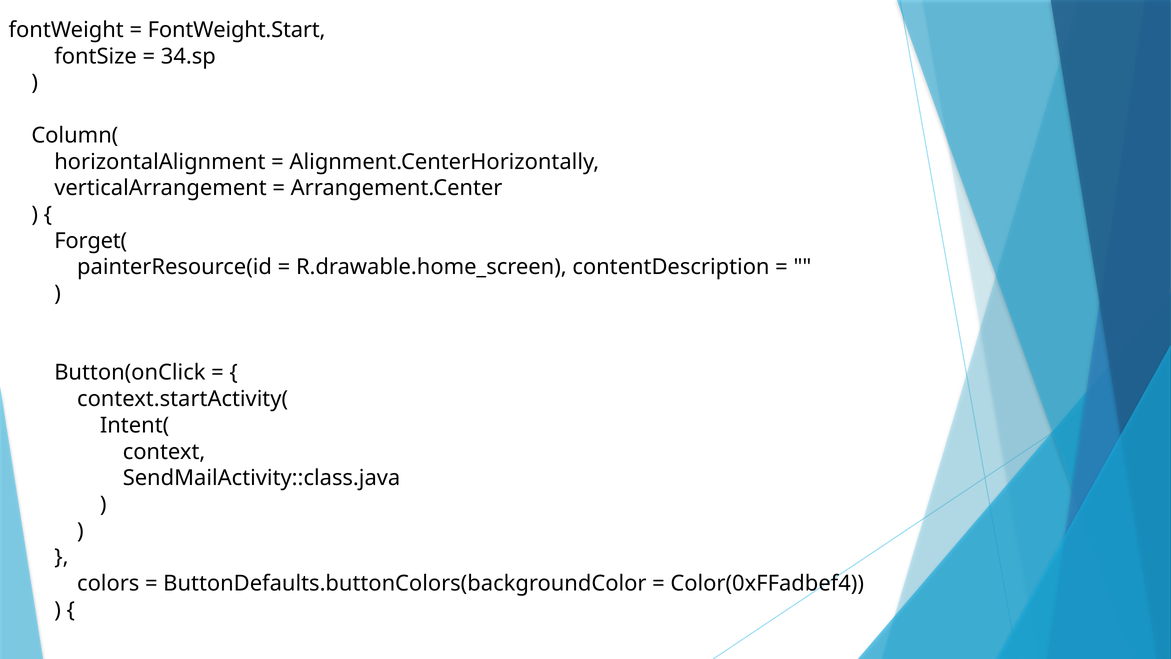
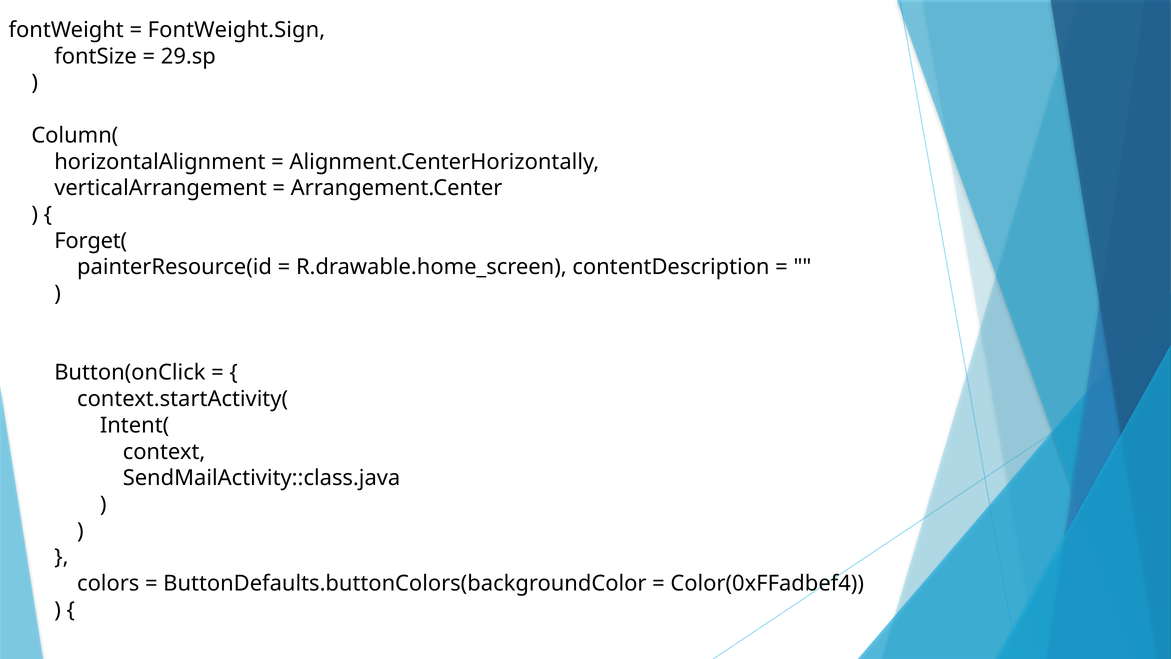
FontWeight.Start: FontWeight.Start -> FontWeight.Sign
34.sp: 34.sp -> 29.sp
